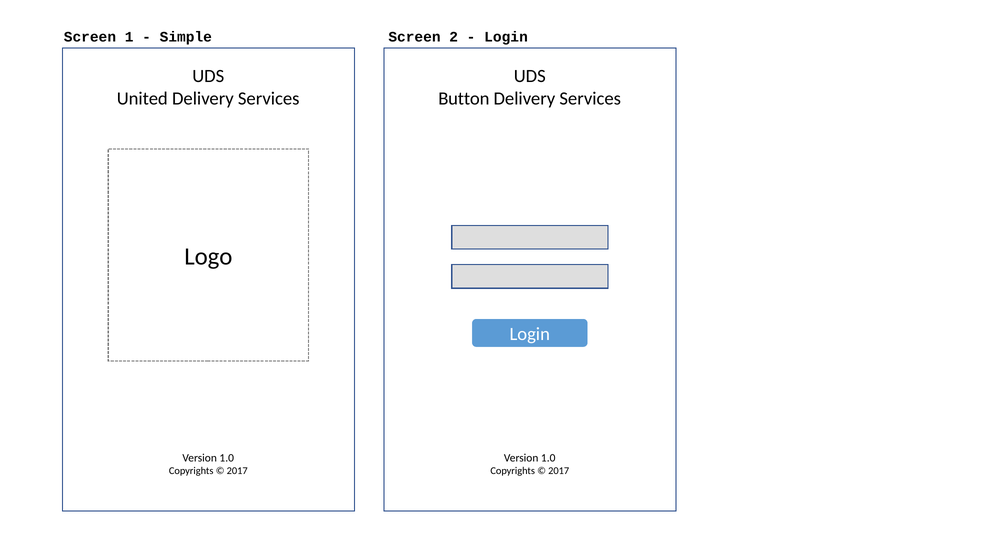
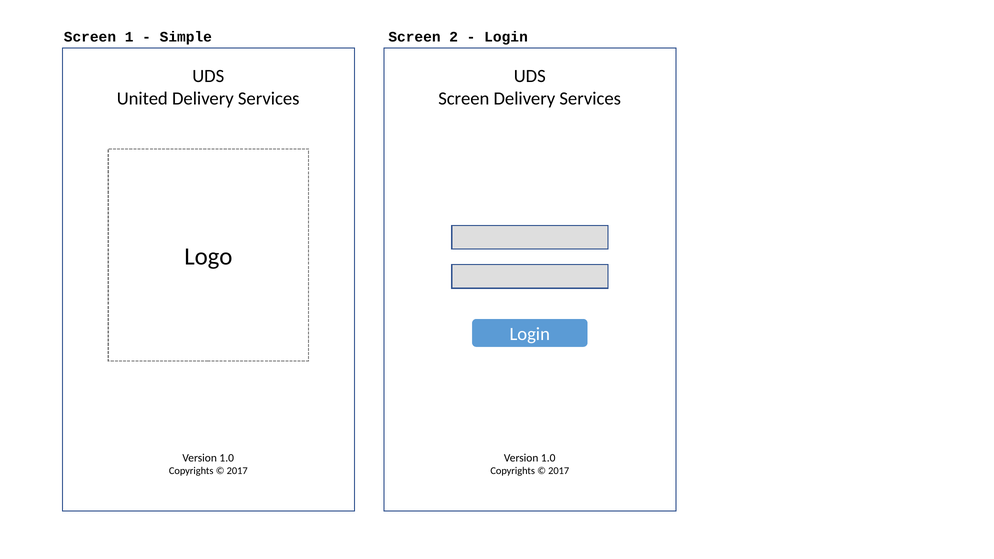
Button at (464, 99): Button -> Screen
